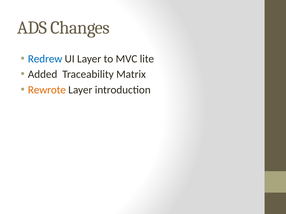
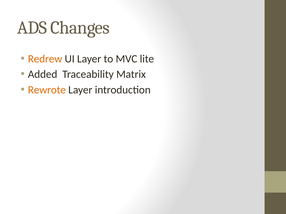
Redrew colour: blue -> orange
